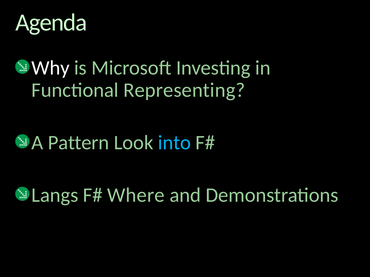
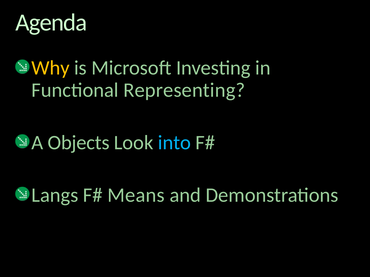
Why colour: white -> yellow
Pattern: Pattern -> Objects
Where: Where -> Means
